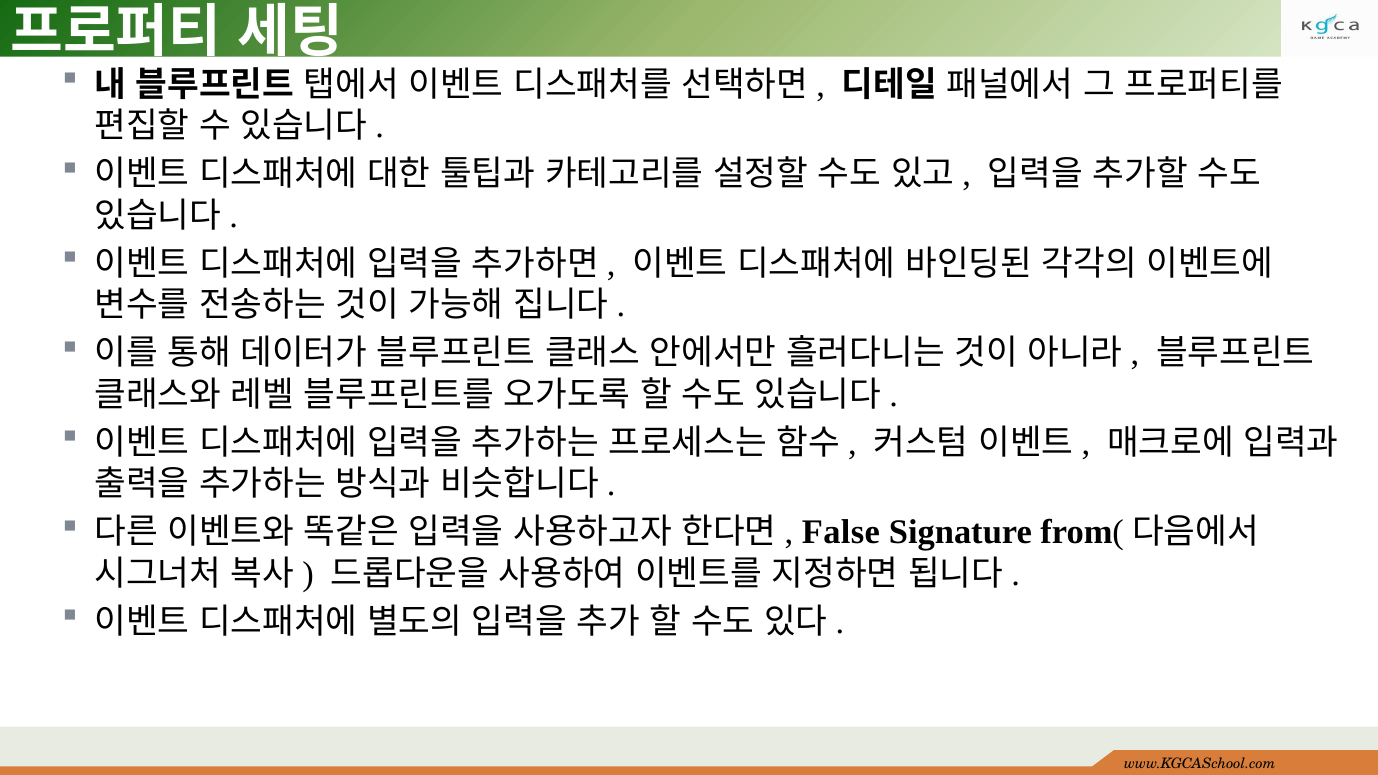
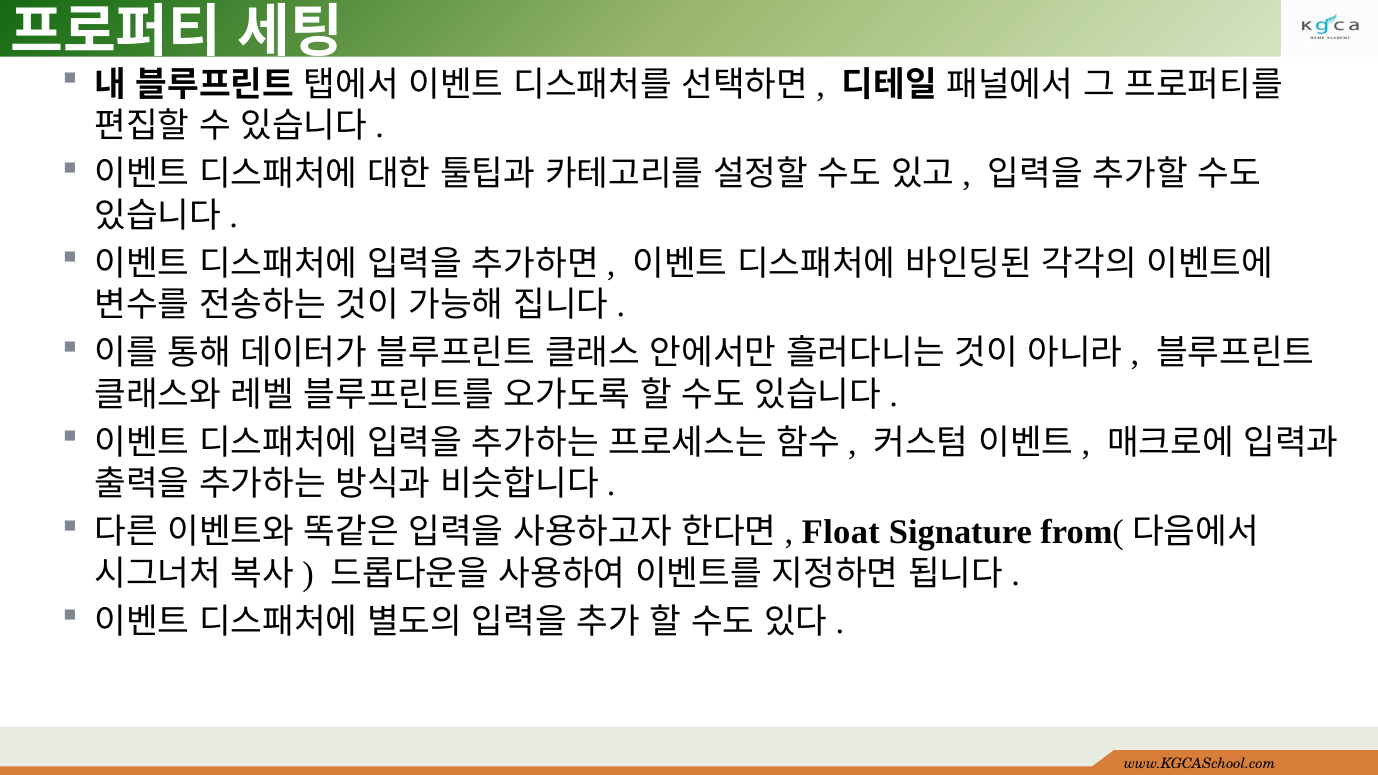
False: False -> Float
